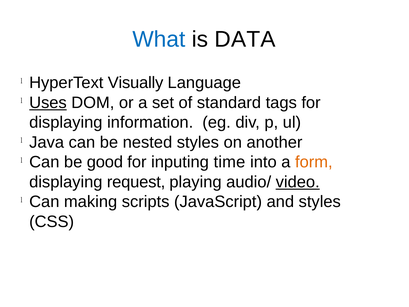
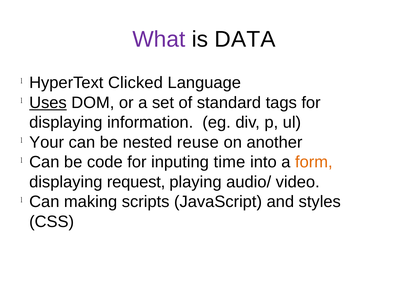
What colour: blue -> purple
Visually: Visually -> Clicked
Java: Java -> Your
nested styles: styles -> reuse
good: good -> code
video underline: present -> none
